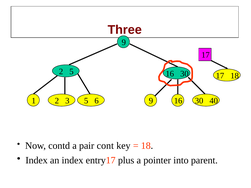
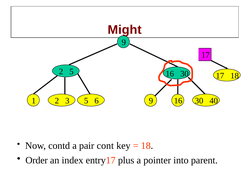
Three: Three -> Might
Index at (37, 160): Index -> Order
